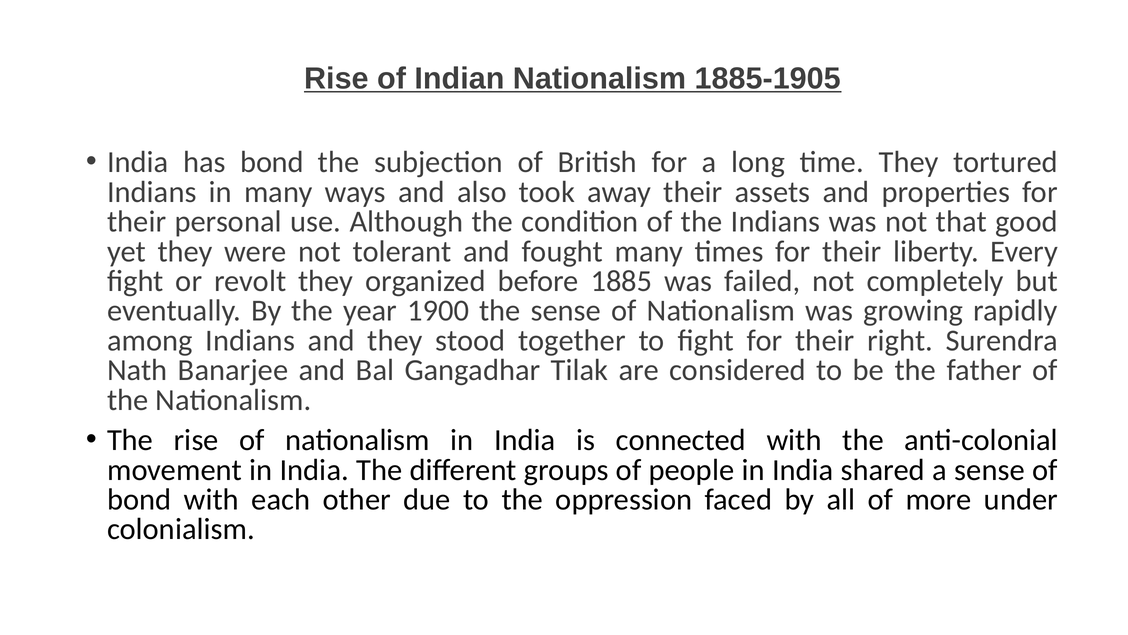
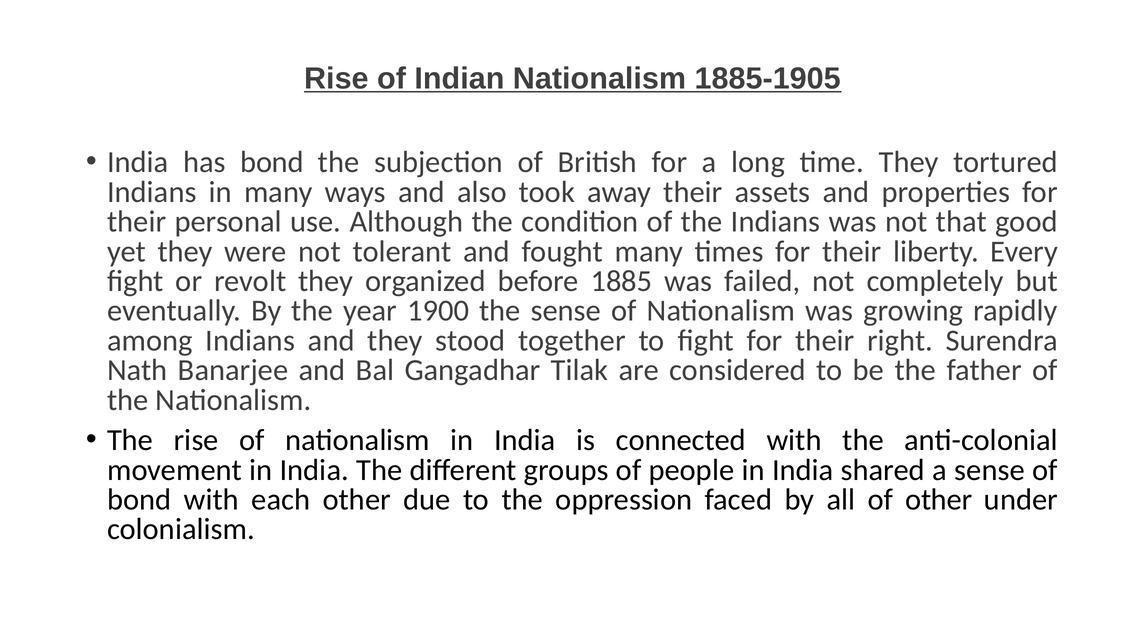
of more: more -> other
